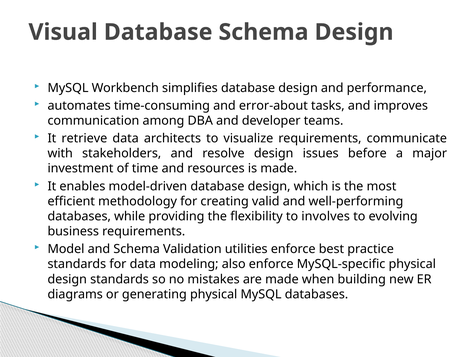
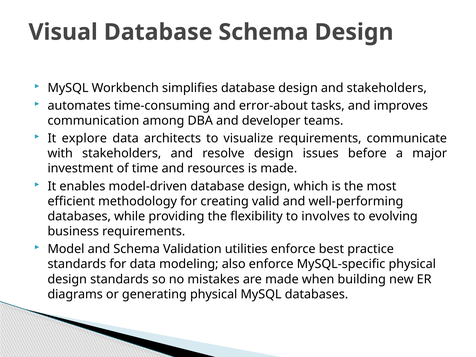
and performance: performance -> stakeholders
retrieve: retrieve -> explore
